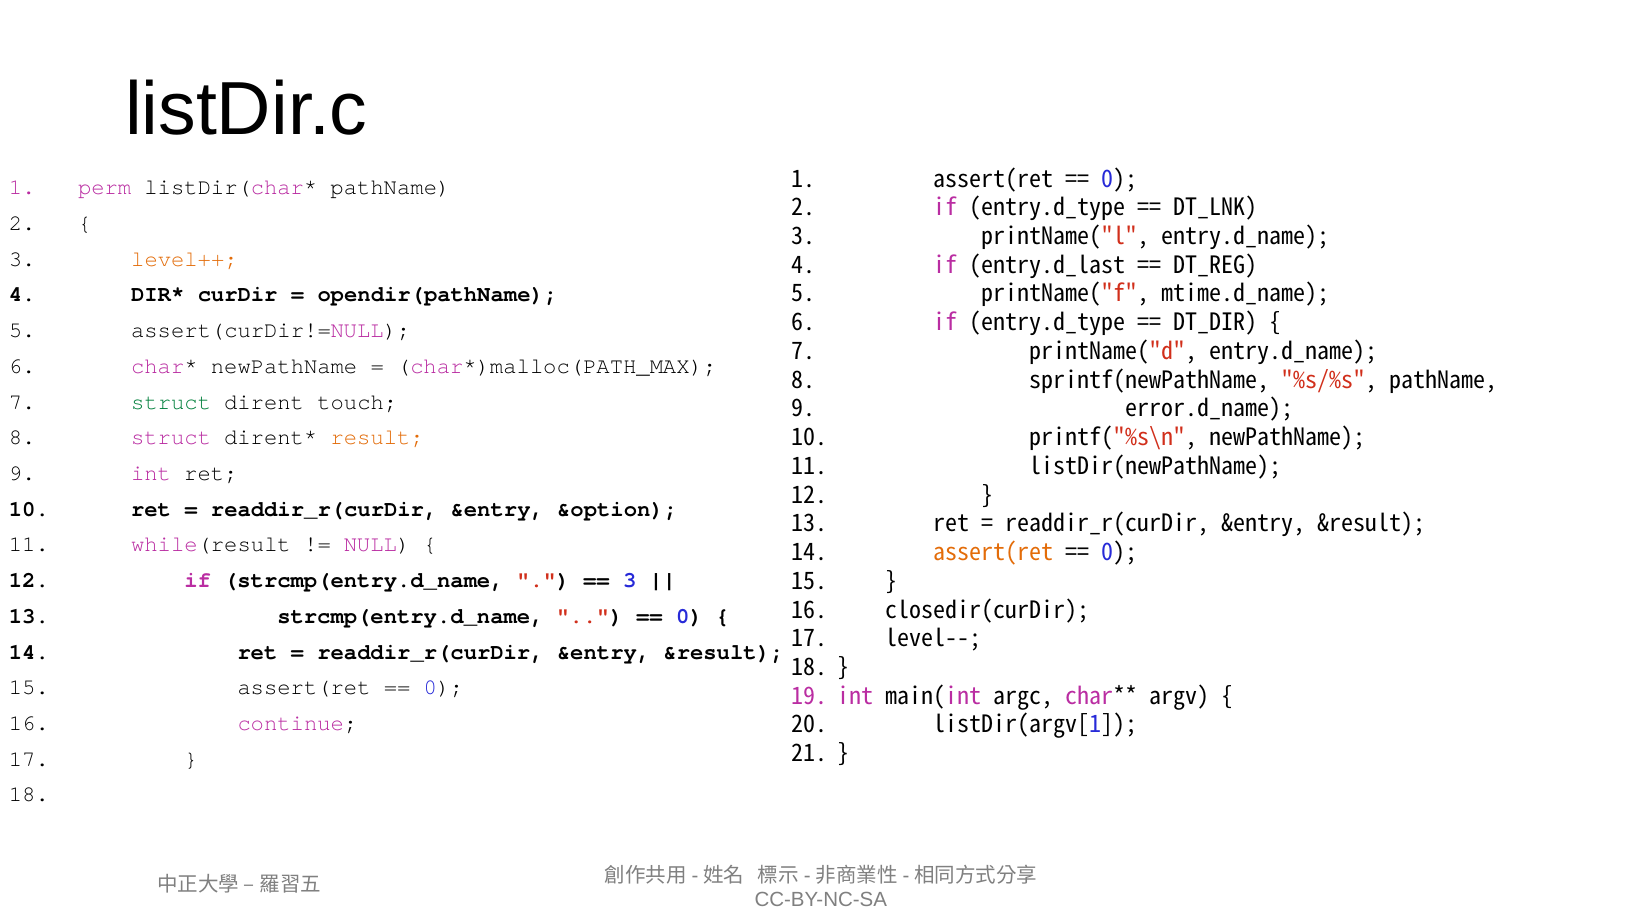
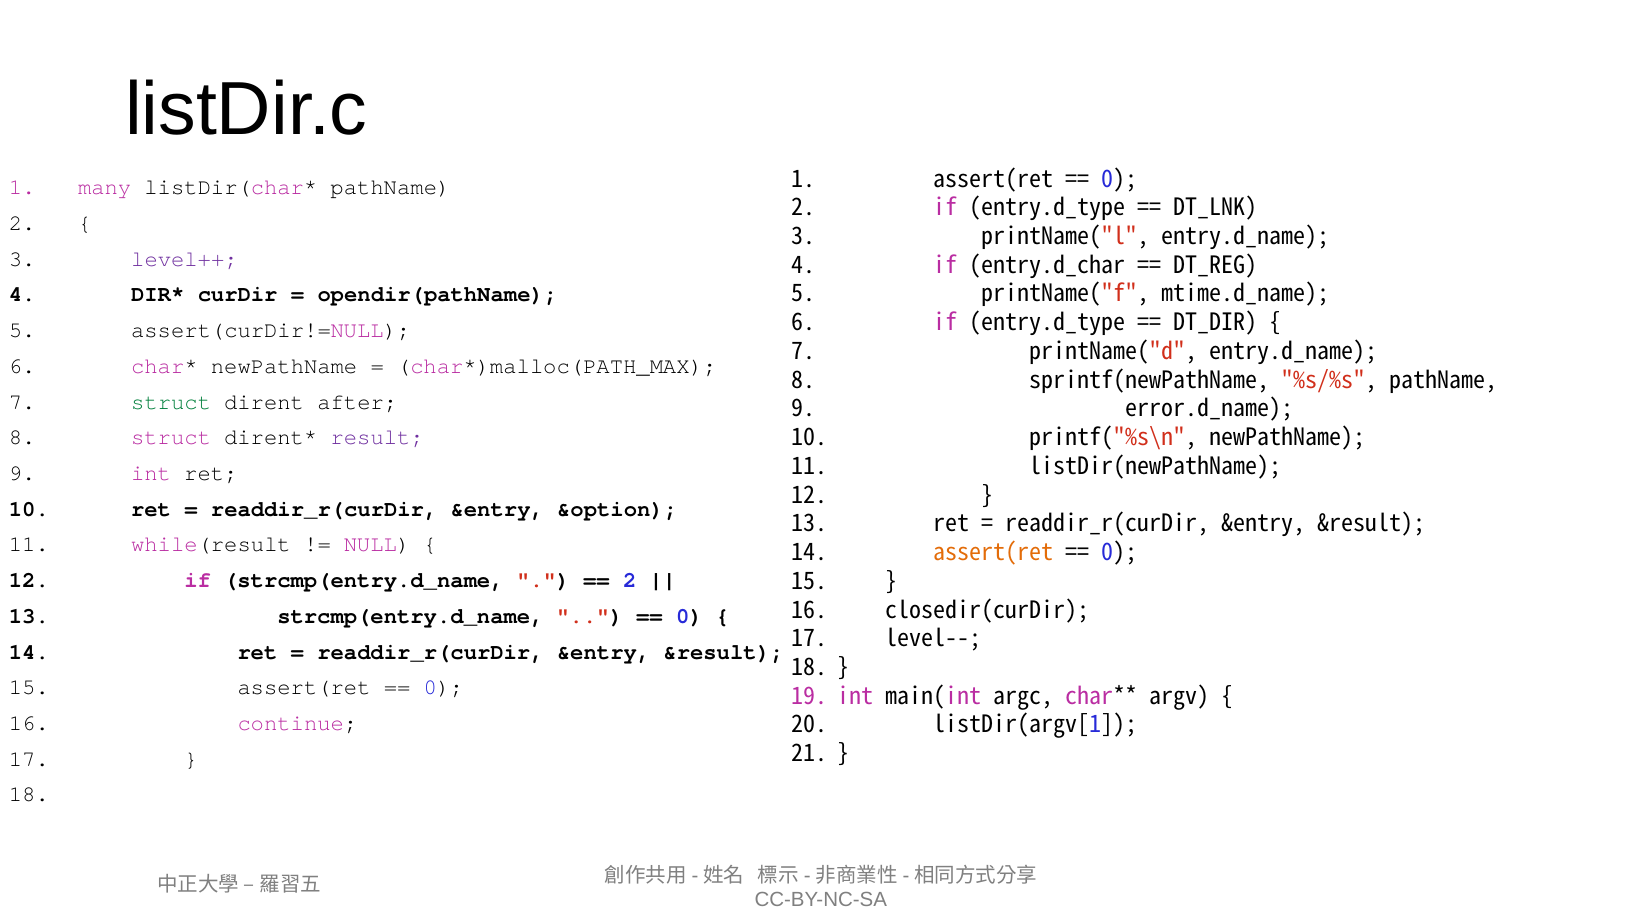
perm: perm -> many
level++ colour: orange -> purple
entry.d_last: entry.d_last -> entry.d_char
touch: touch -> after
result colour: orange -> purple
3 at (630, 581): 3 -> 2
